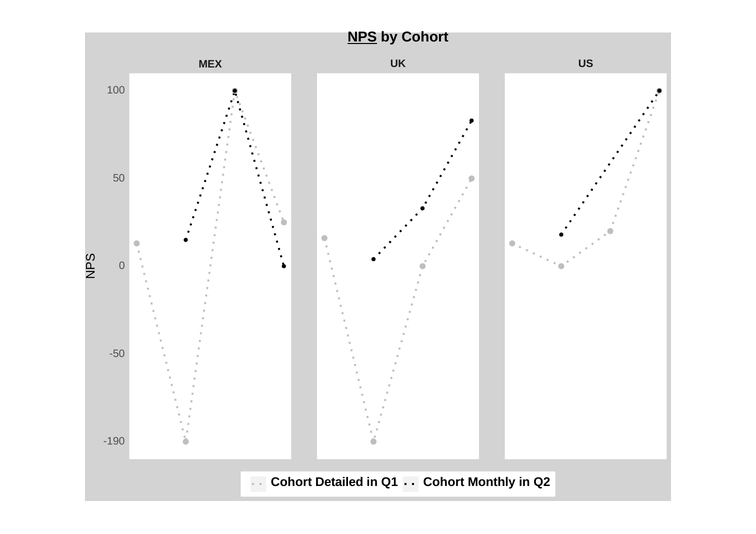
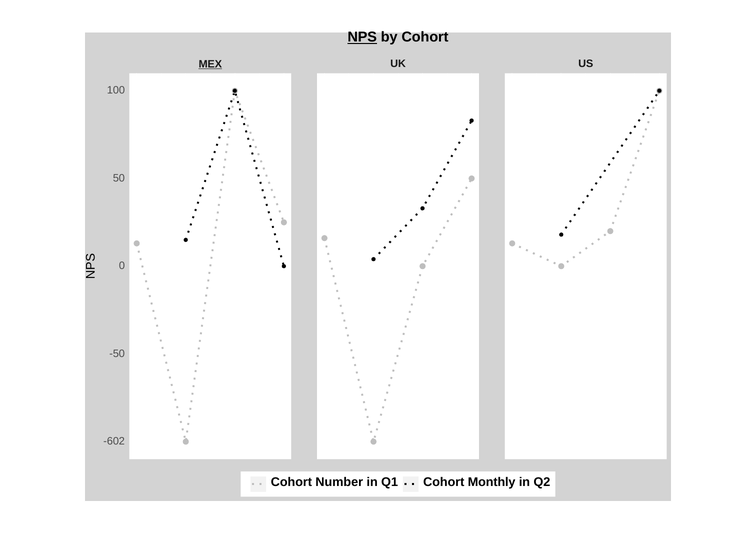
MEX underline: none -> present
-190: -190 -> -602
Detailed: Detailed -> Number
